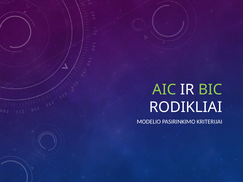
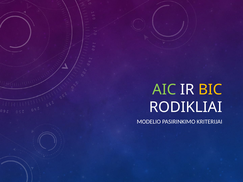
BIC colour: light green -> yellow
